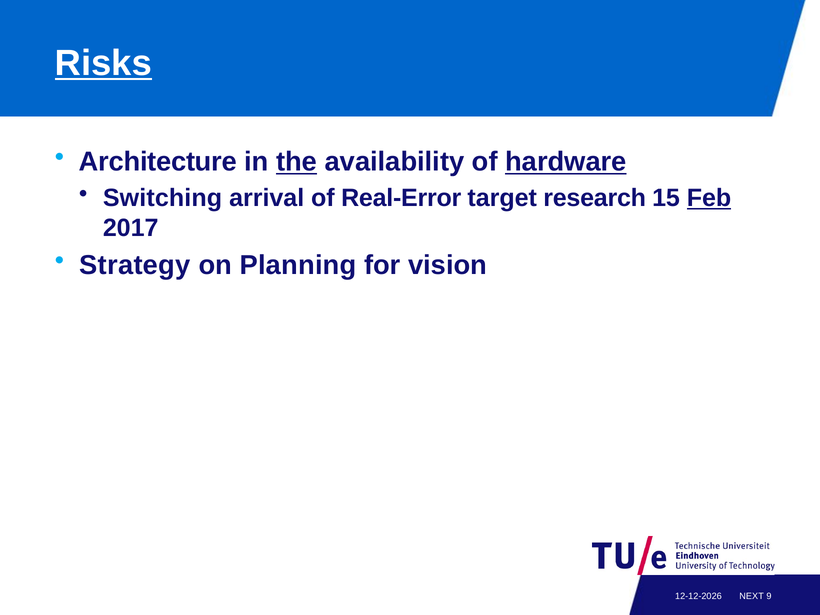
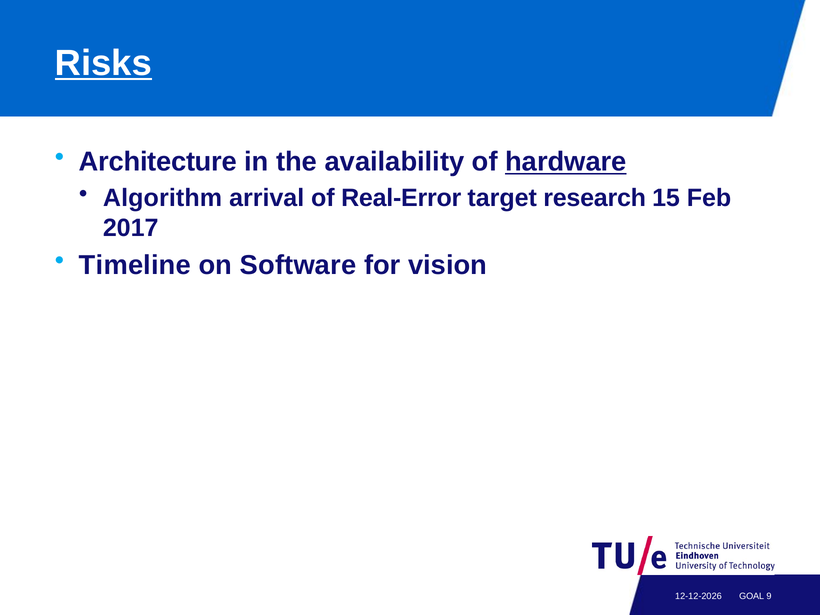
the underline: present -> none
Switching: Switching -> Algorithm
Feb underline: present -> none
Strategy: Strategy -> Timeline
Planning: Planning -> Software
NEXT: NEXT -> GOAL
